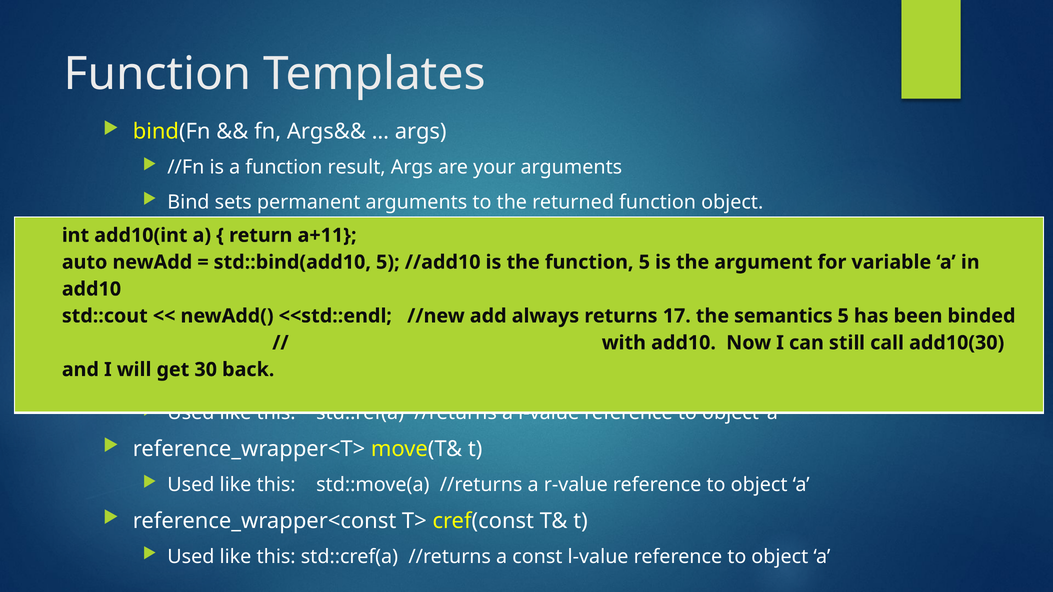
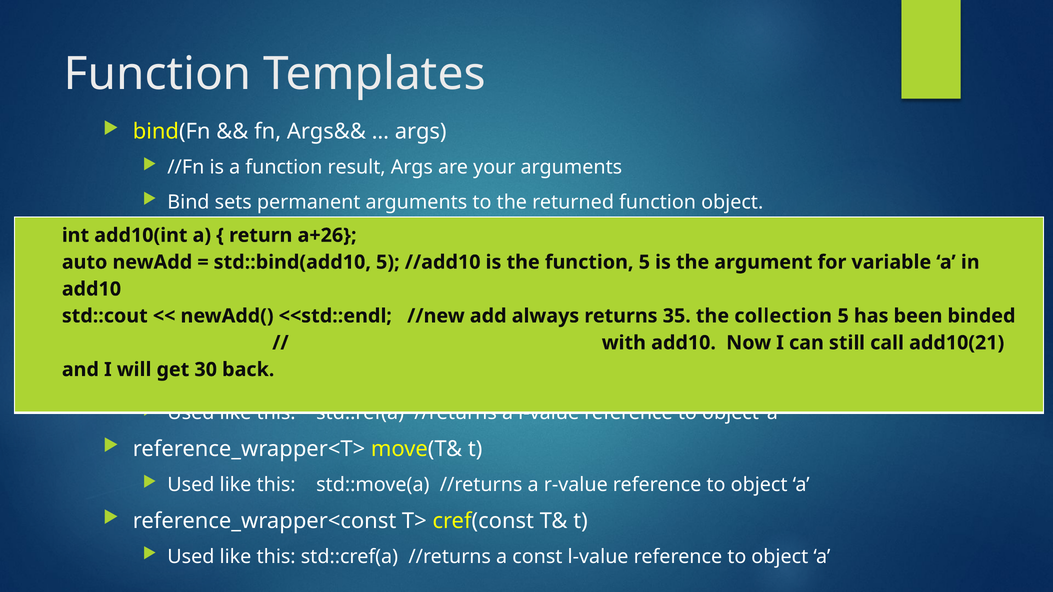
a+11: a+11 -> a+26
17: 17 -> 35
semantics: semantics -> collection
add10(30: add10(30 -> add10(21
